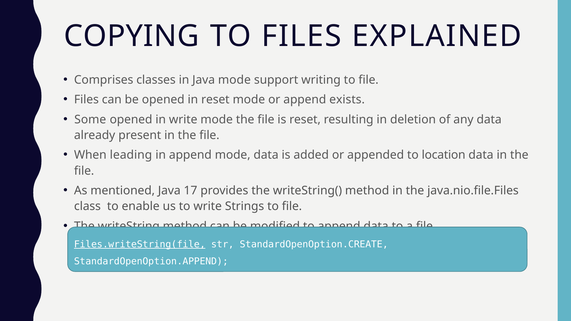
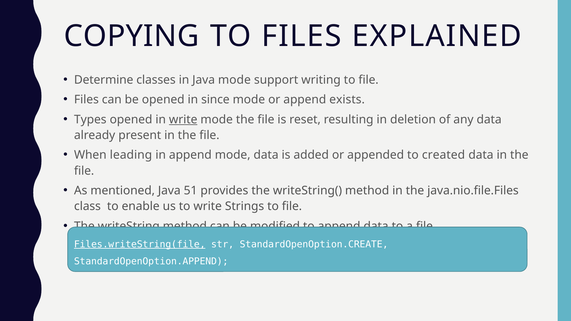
Comprises: Comprises -> Determine
in reset: reset -> since
Some: Some -> Types
write at (183, 120) underline: none -> present
location: location -> created
17: 17 -> 51
